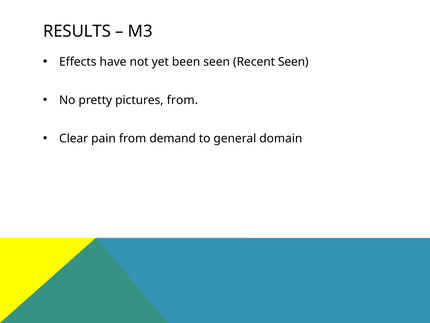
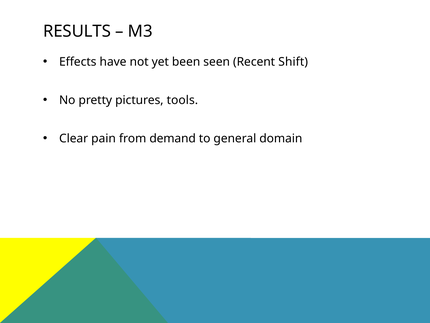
Recent Seen: Seen -> Shift
pictures from: from -> tools
